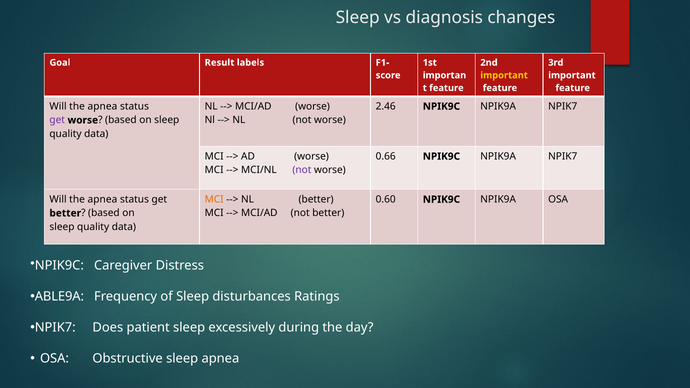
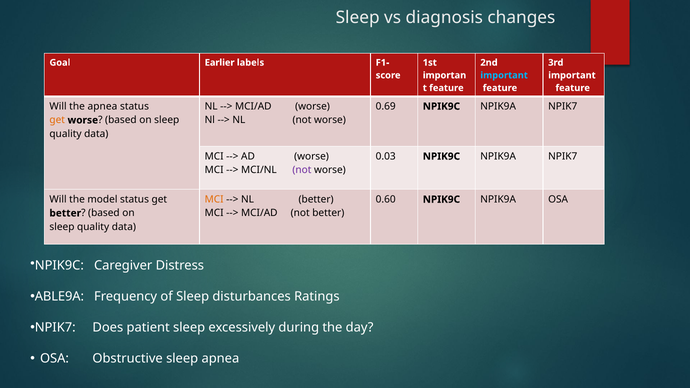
Result: Result -> Earlier
important at (504, 75) colour: yellow -> light blue
2.46: 2.46 -> 0.69
get at (57, 120) colour: purple -> orange
0.66: 0.66 -> 0.03
apnea at (102, 200): apnea -> model
